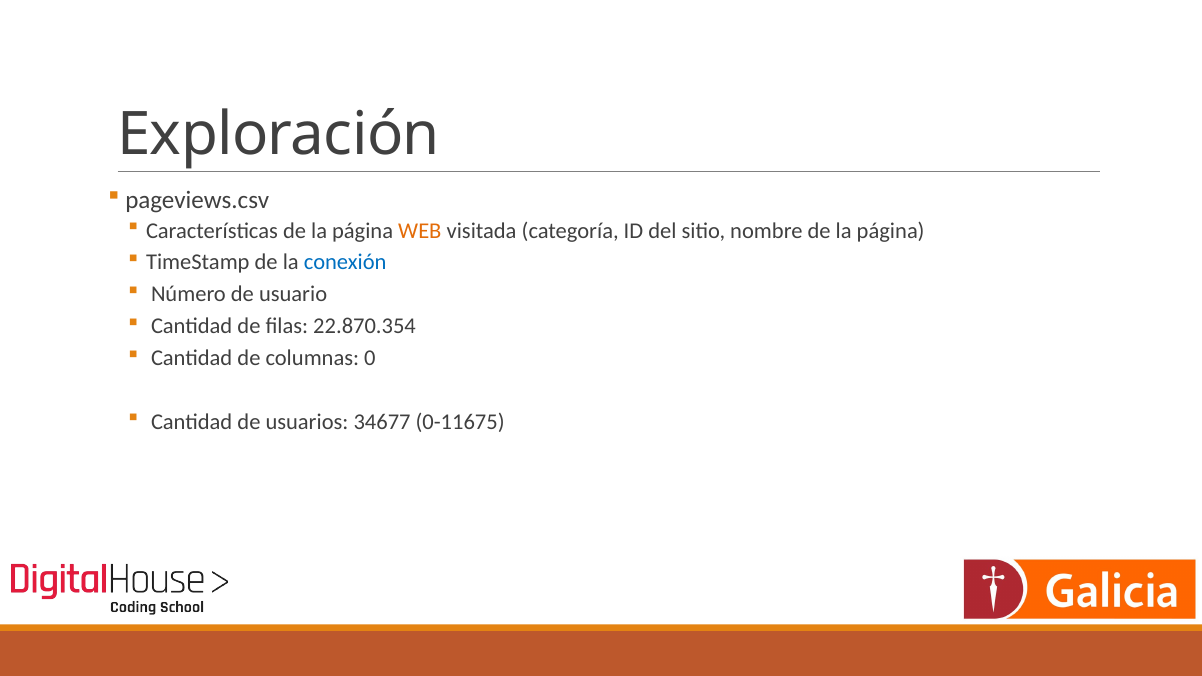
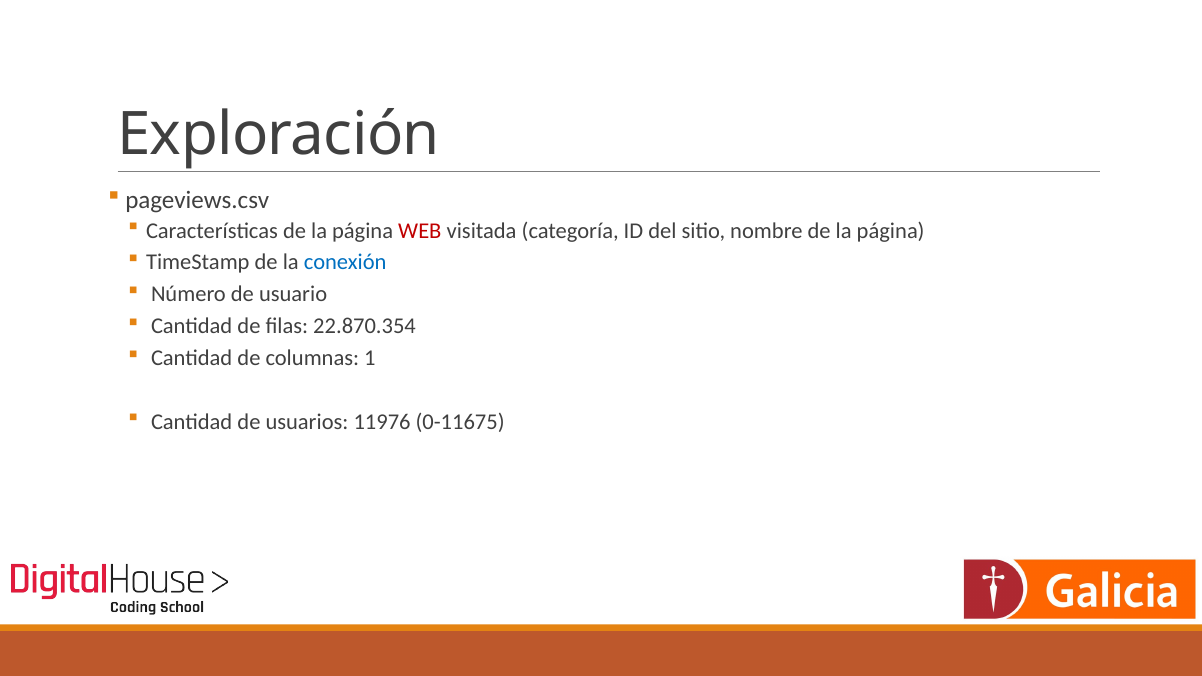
WEB colour: orange -> red
0: 0 -> 1
34677: 34677 -> 11976
